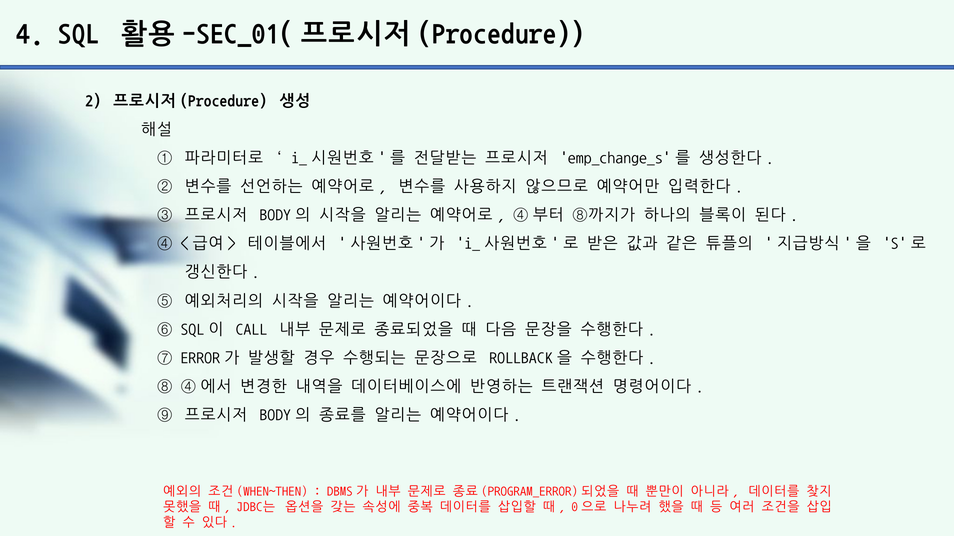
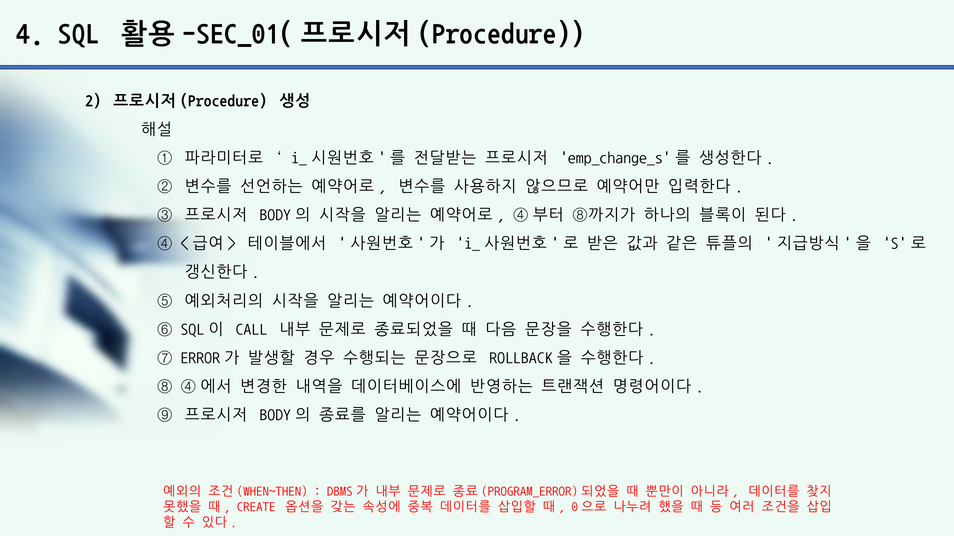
JDBC는: JDBC는 -> CREATE
